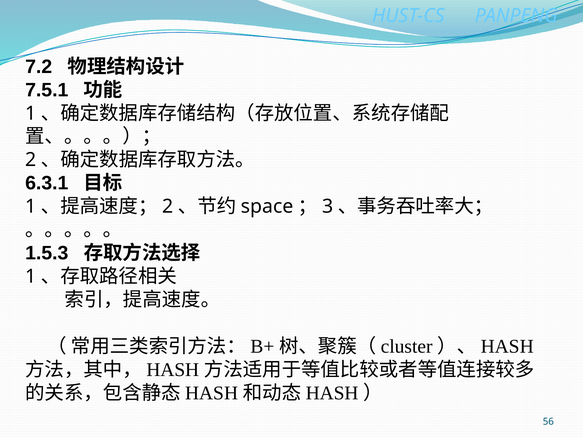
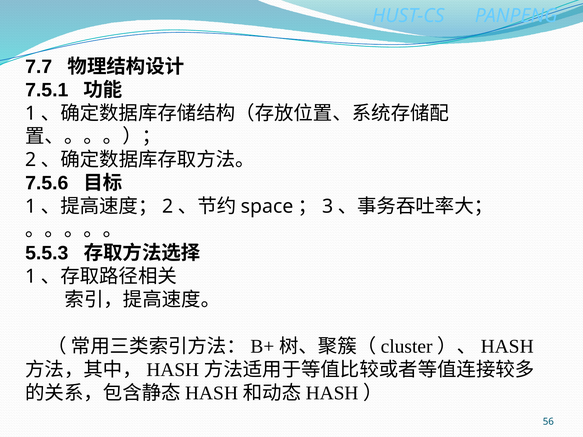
7.2: 7.2 -> 7.7
6.3.1: 6.3.1 -> 7.5.6
1.5.3: 1.5.3 -> 5.5.3
